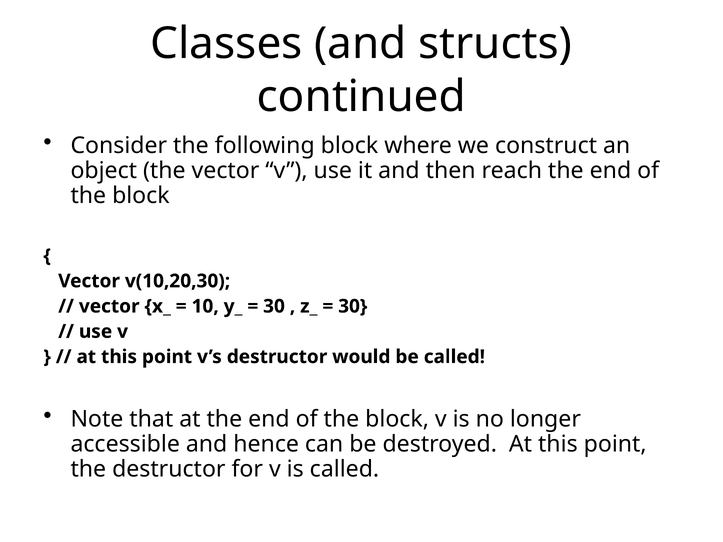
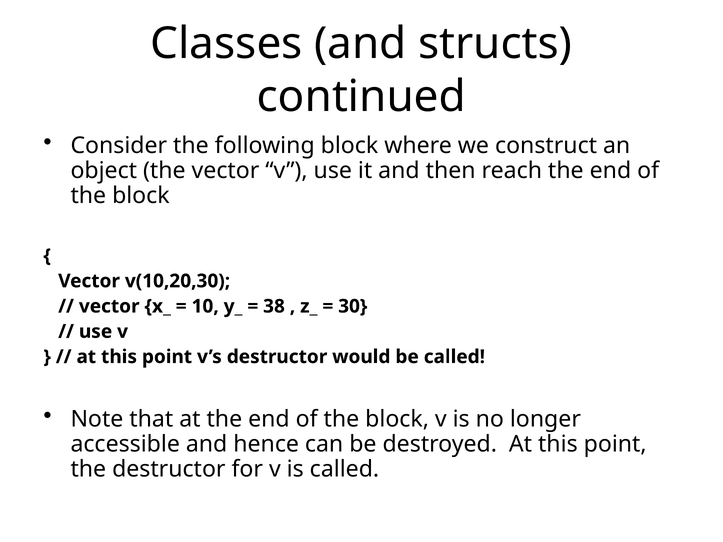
30 at (274, 306): 30 -> 38
